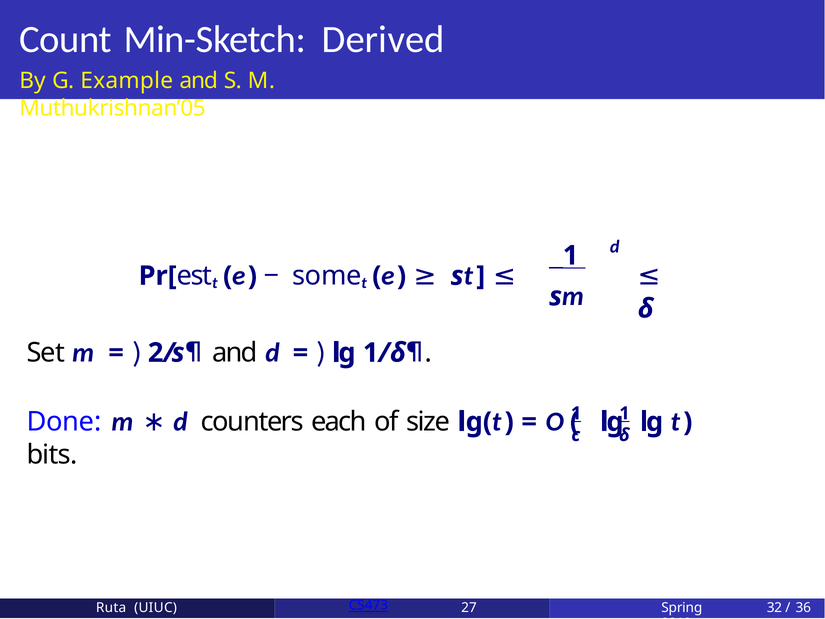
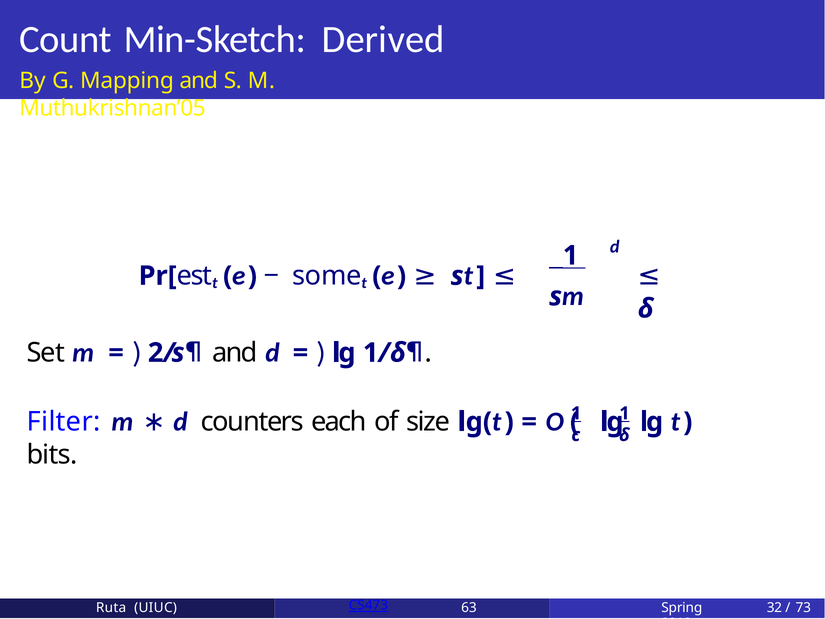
Example: Example -> Mapping
Done: Done -> Filter
36: 36 -> 73
27: 27 -> 63
